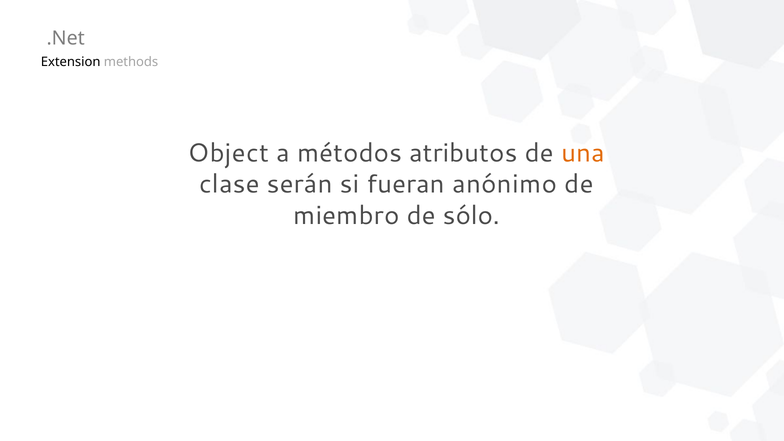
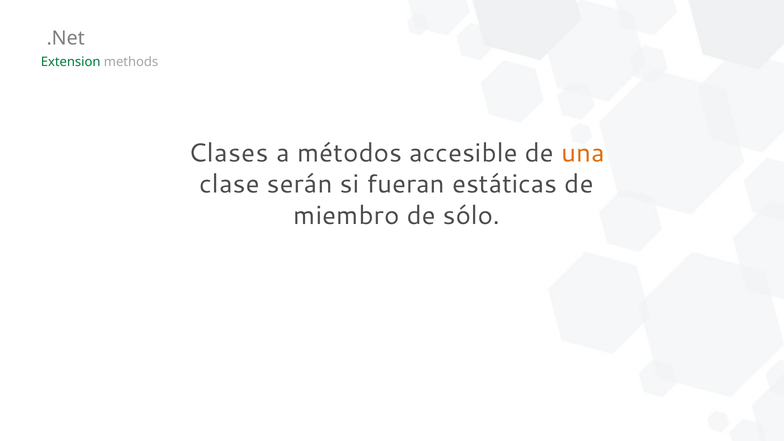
Extension colour: black -> green
Object: Object -> Clases
atributos: atributos -> accesible
anónimo: anónimo -> estáticas
